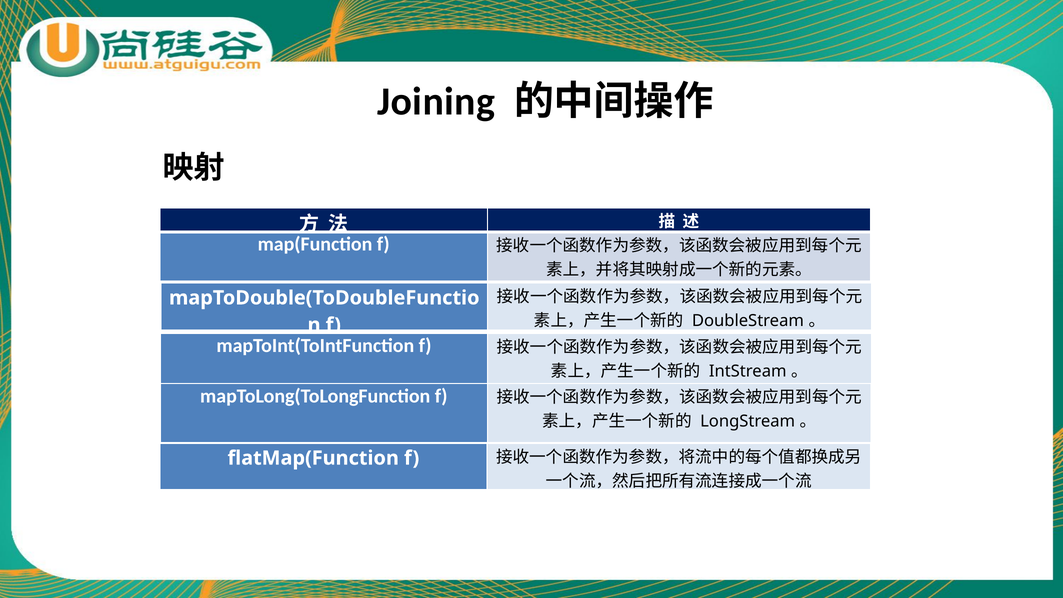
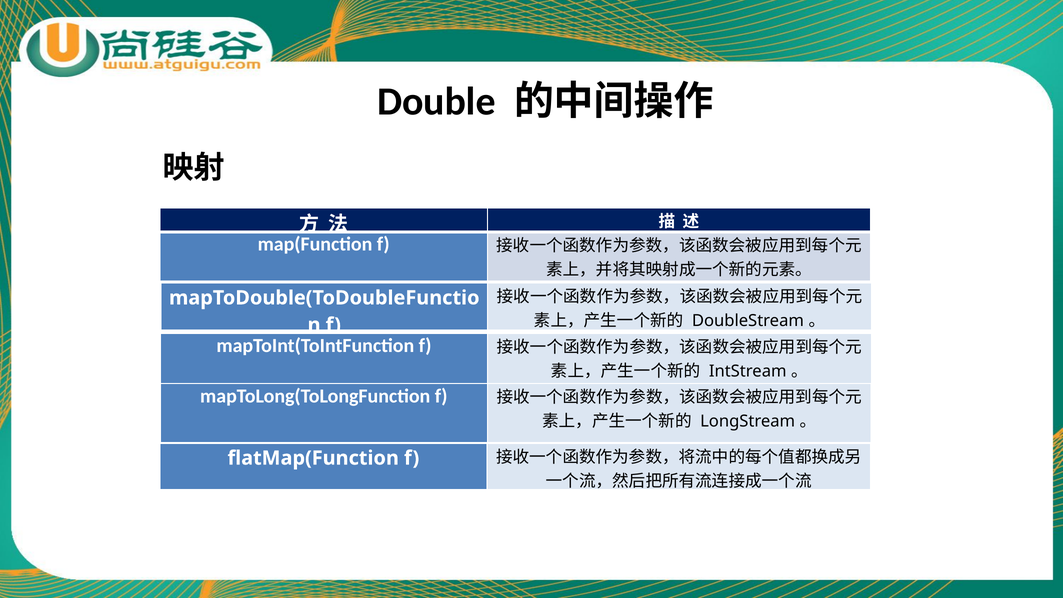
Joining: Joining -> Double
